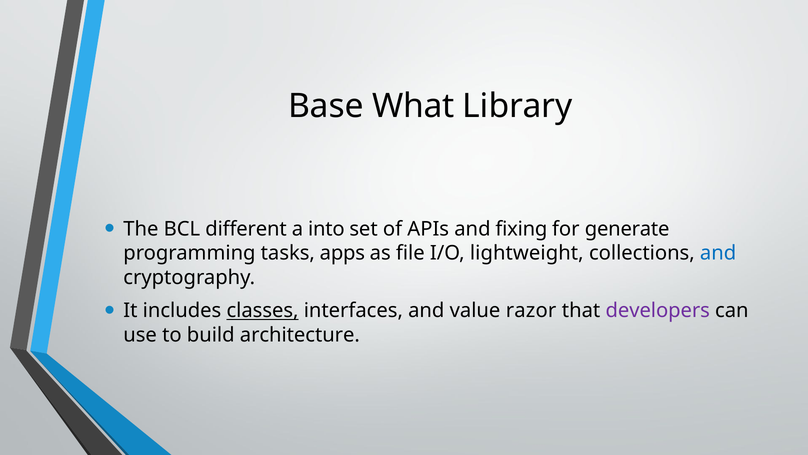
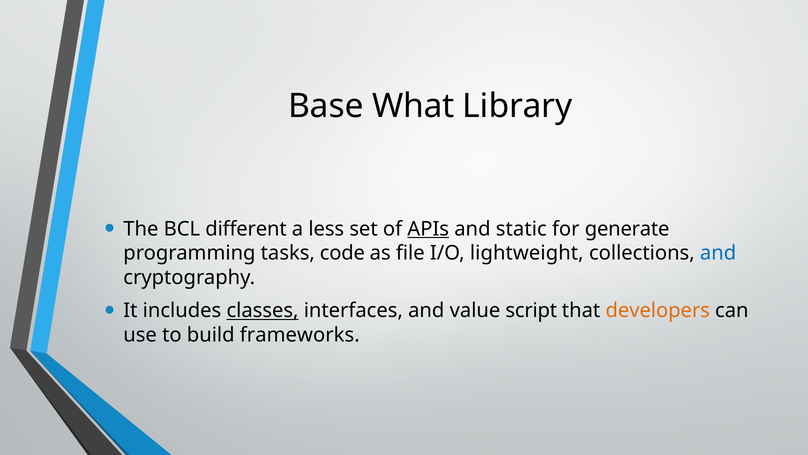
into: into -> less
APIs underline: none -> present
fixing: fixing -> static
apps: apps -> code
razor: razor -> script
developers colour: purple -> orange
architecture: architecture -> frameworks
